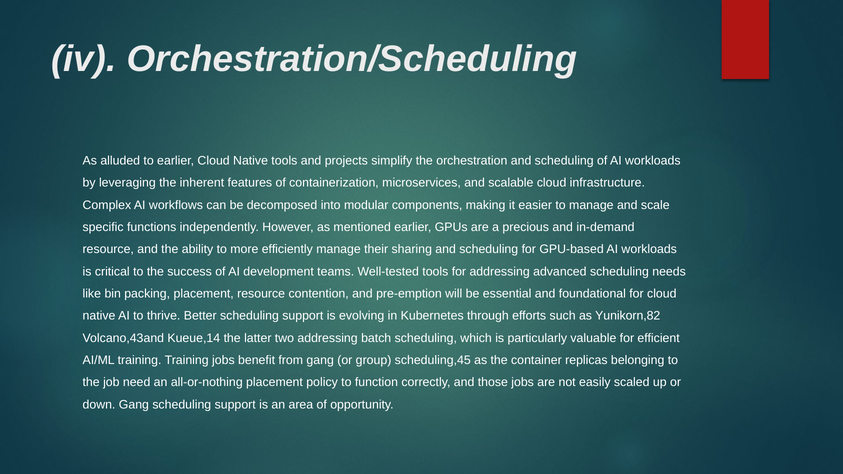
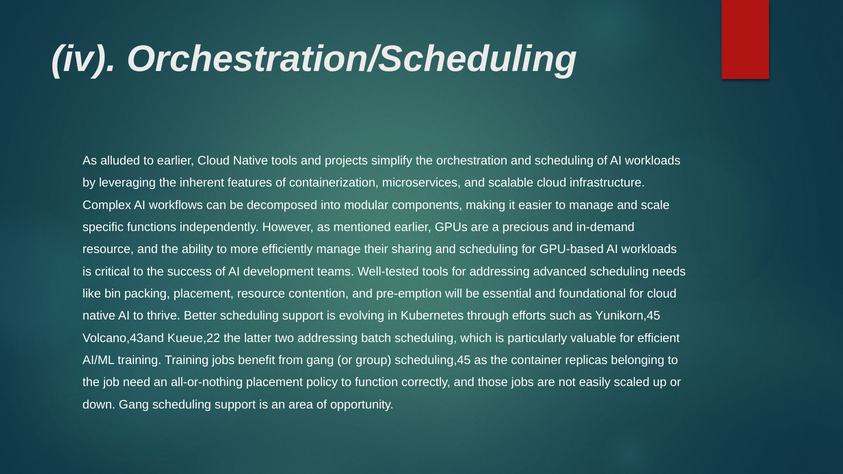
Yunikorn,82: Yunikorn,82 -> Yunikorn,45
Kueue,14: Kueue,14 -> Kueue,22
